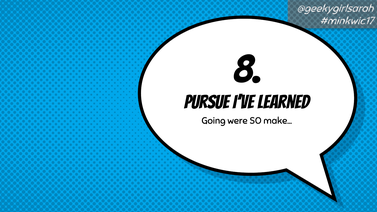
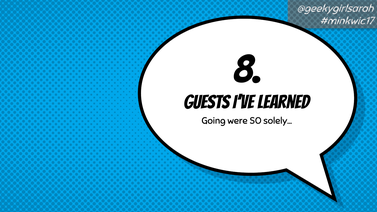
Pursue: Pursue -> Guests
make…: make… -> solely…
